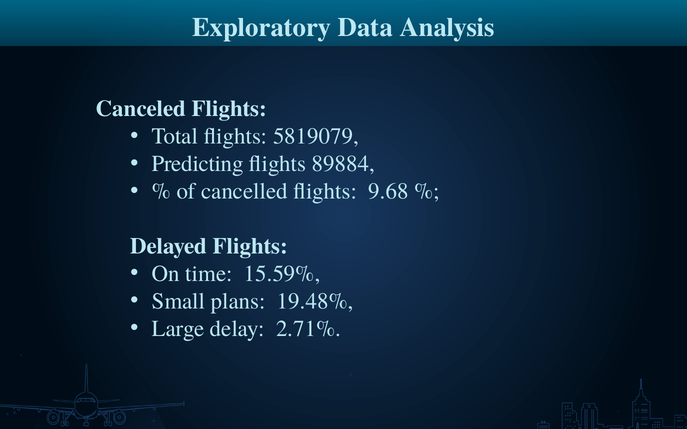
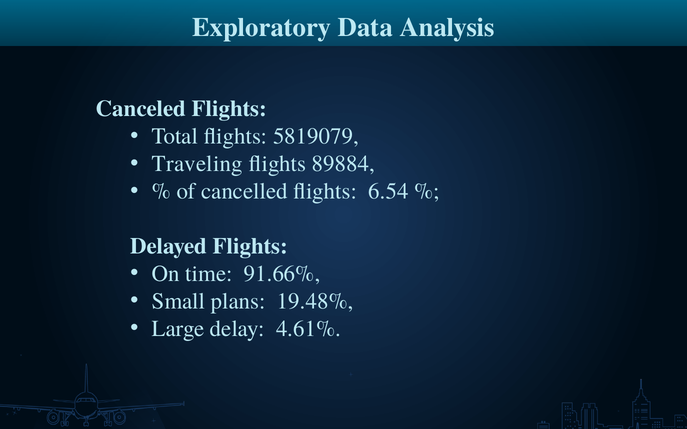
Predicting: Predicting -> Traveling
9.68: 9.68 -> 6.54
15.59%: 15.59% -> 91.66%
2.71%: 2.71% -> 4.61%
